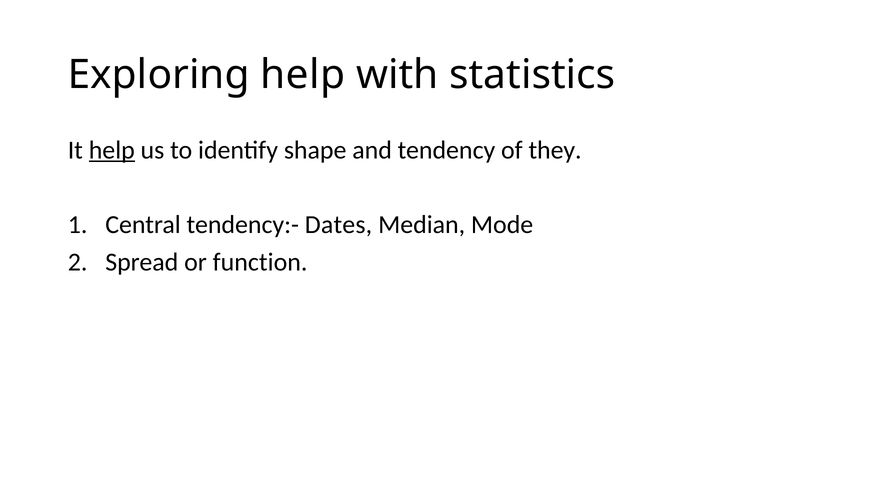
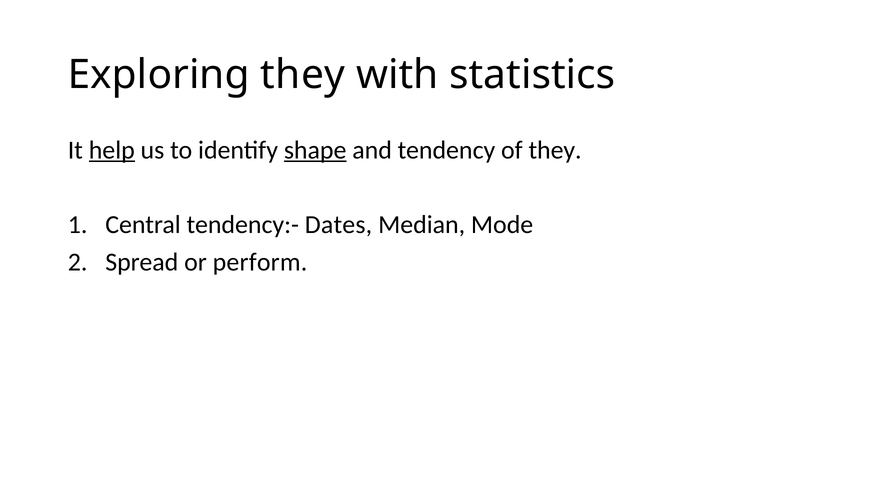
Exploring help: help -> they
shape underline: none -> present
function: function -> perform
